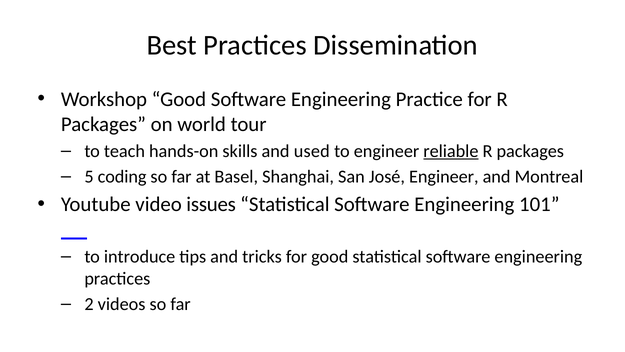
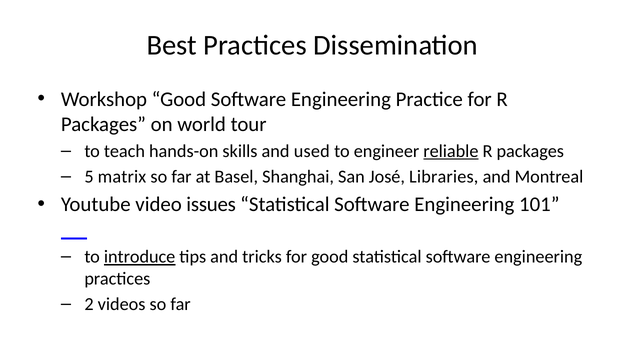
coding: coding -> matrix
José Engineer: Engineer -> Libraries
introduce underline: none -> present
